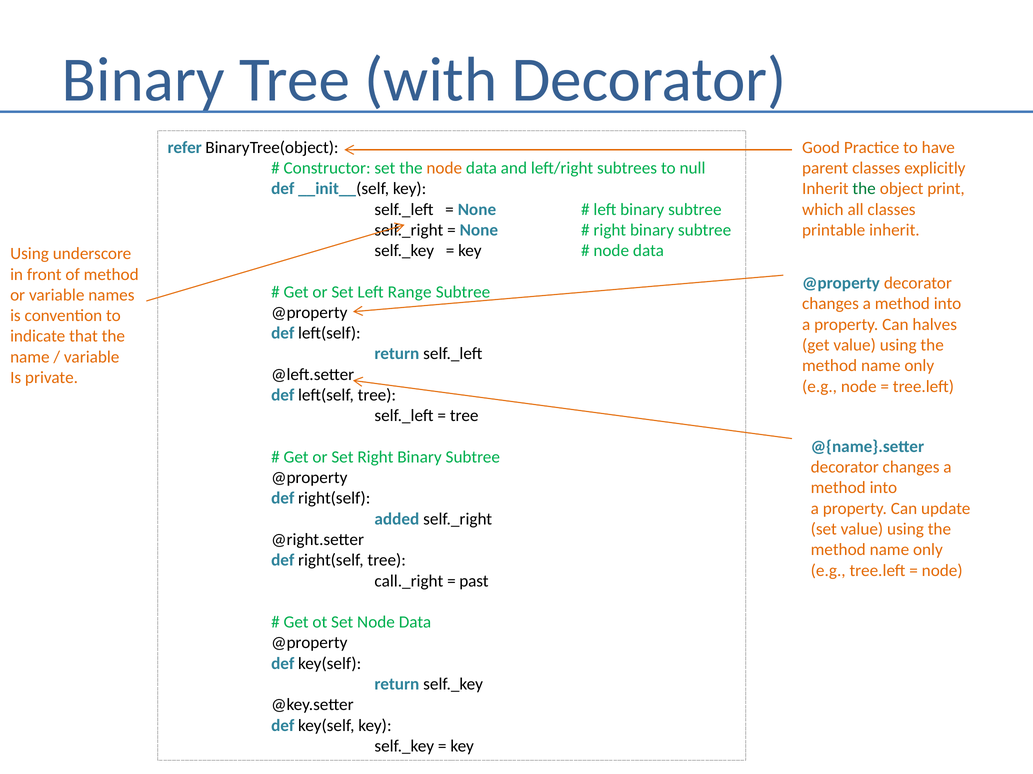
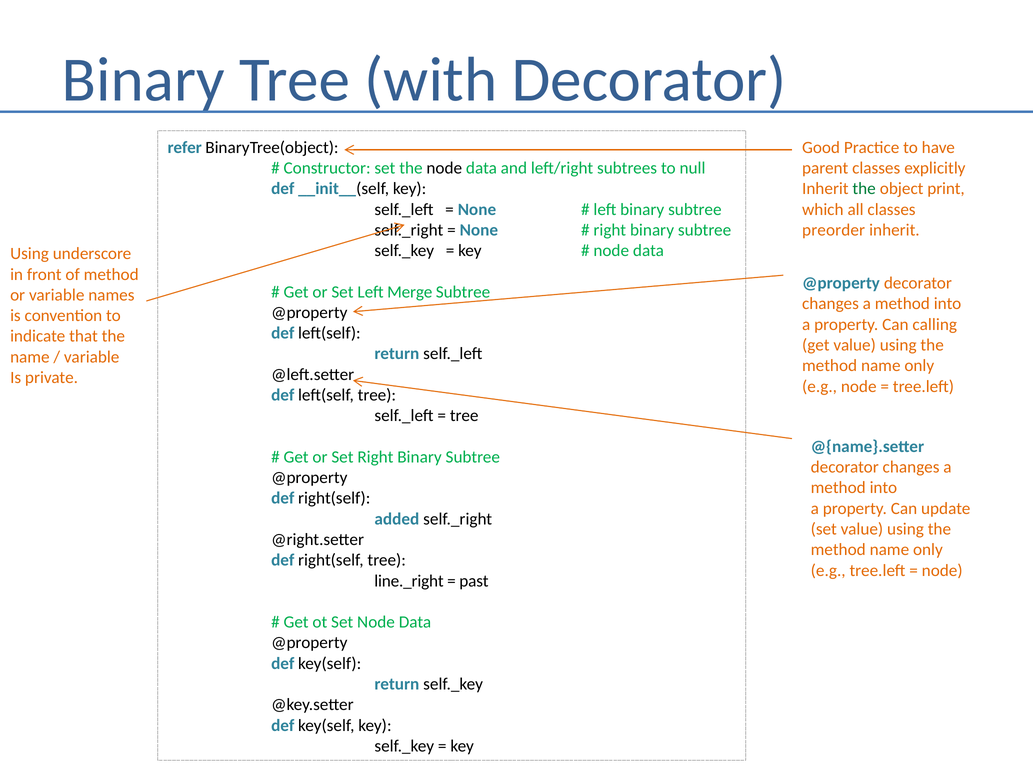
node at (444, 168) colour: orange -> black
printable: printable -> preorder
Range: Range -> Merge
halves: halves -> calling
call._right: call._right -> line._right
